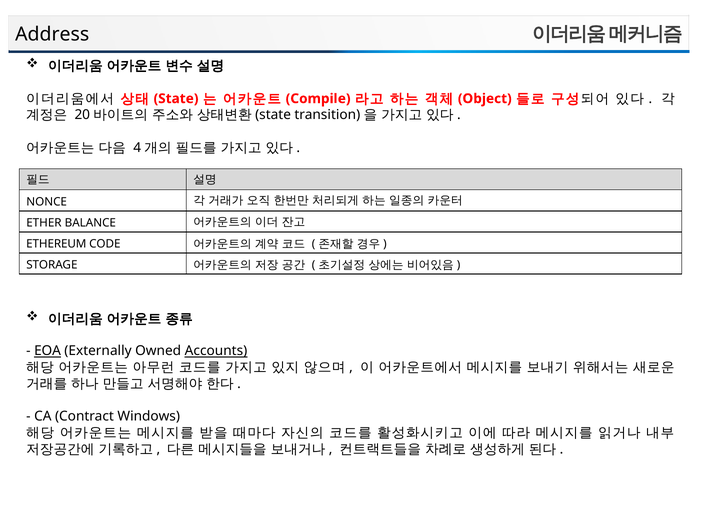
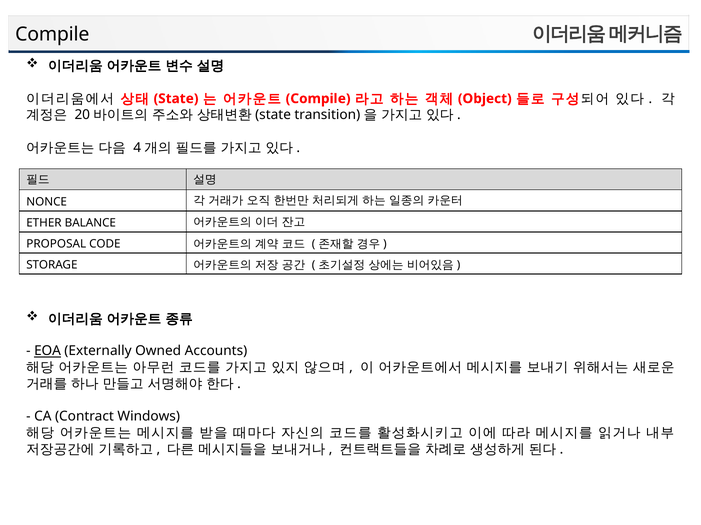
Address at (52, 34): Address -> Compile
ETHEREUM: ETHEREUM -> PROPOSAL
Accounts underline: present -> none
